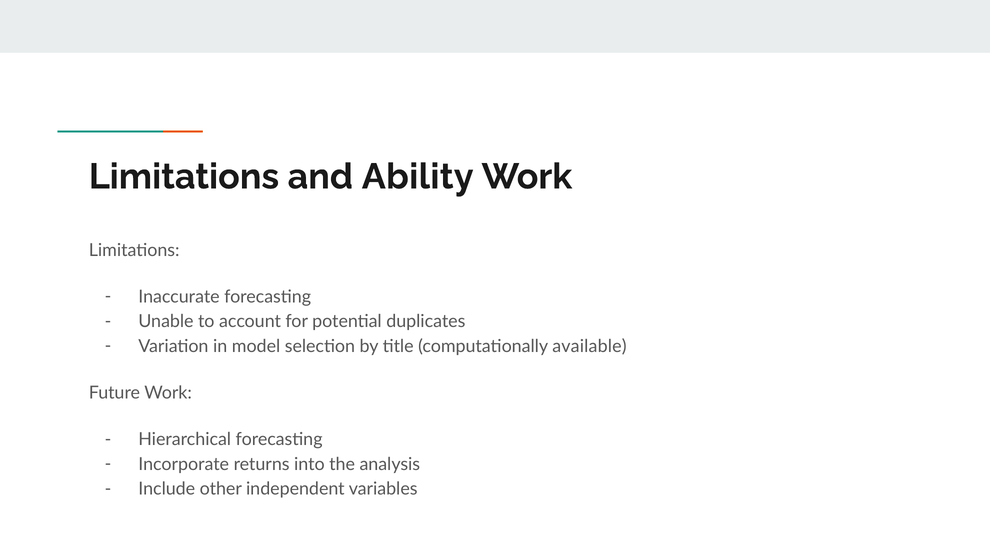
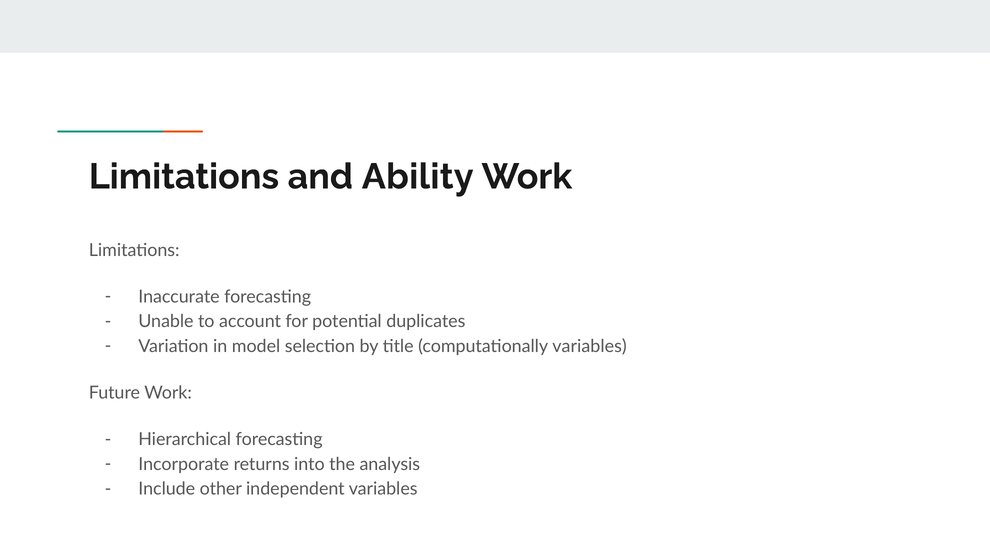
computationally available: available -> variables
